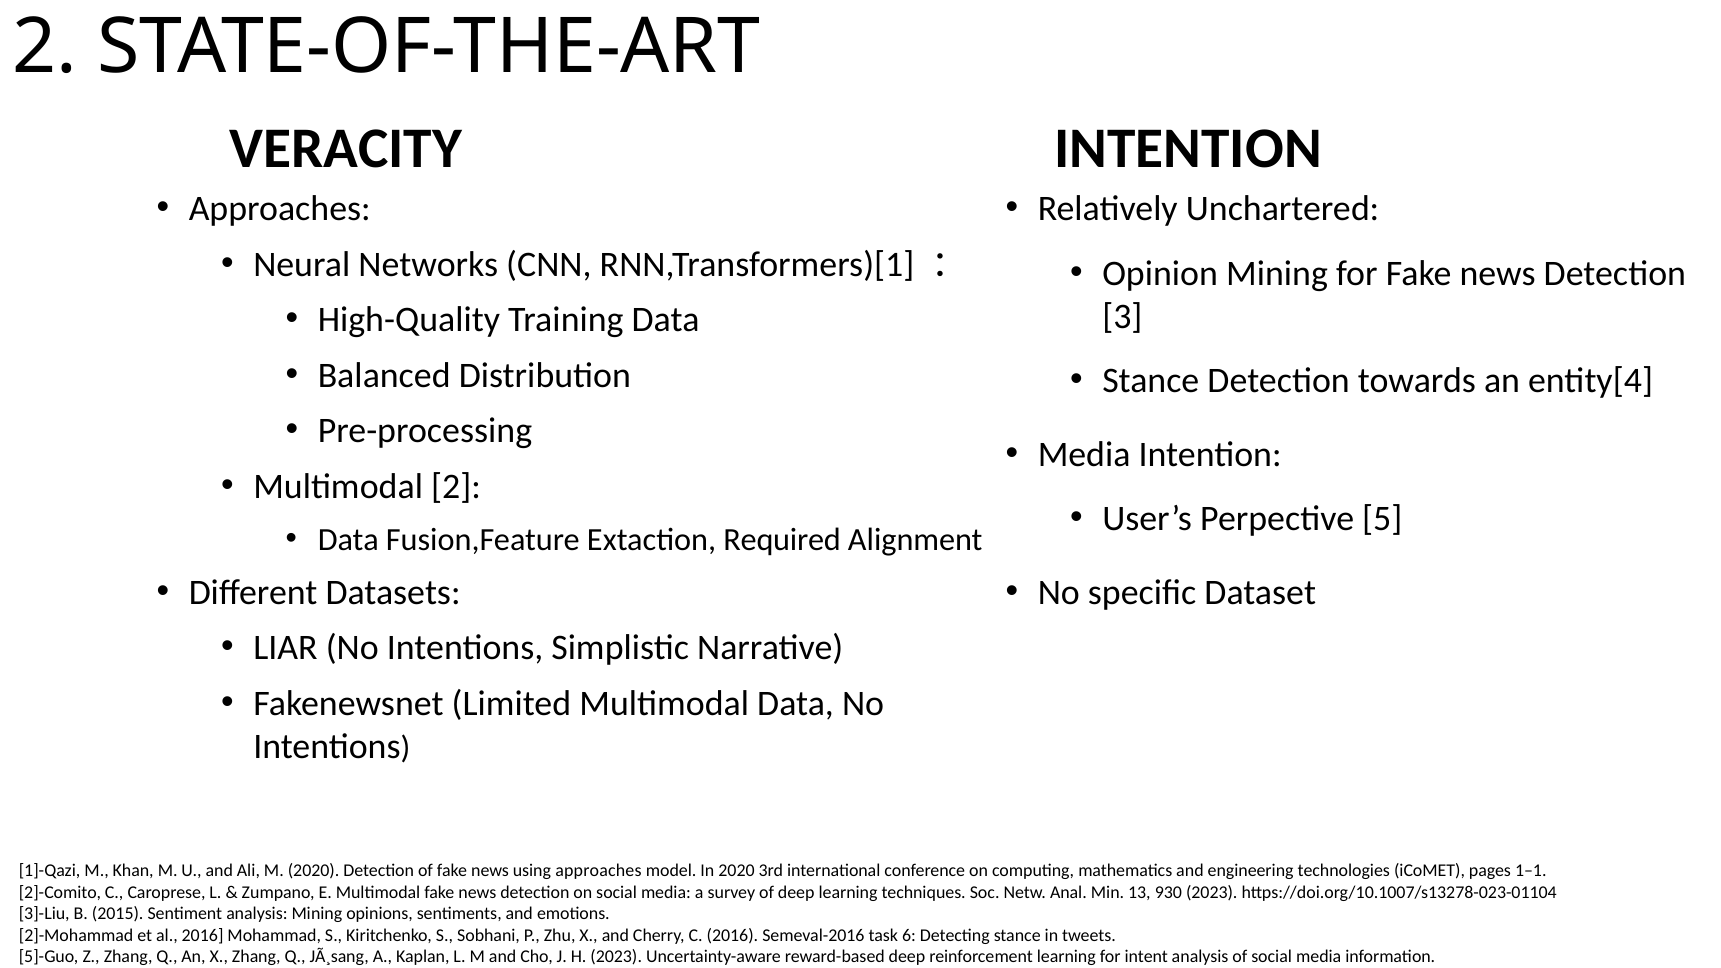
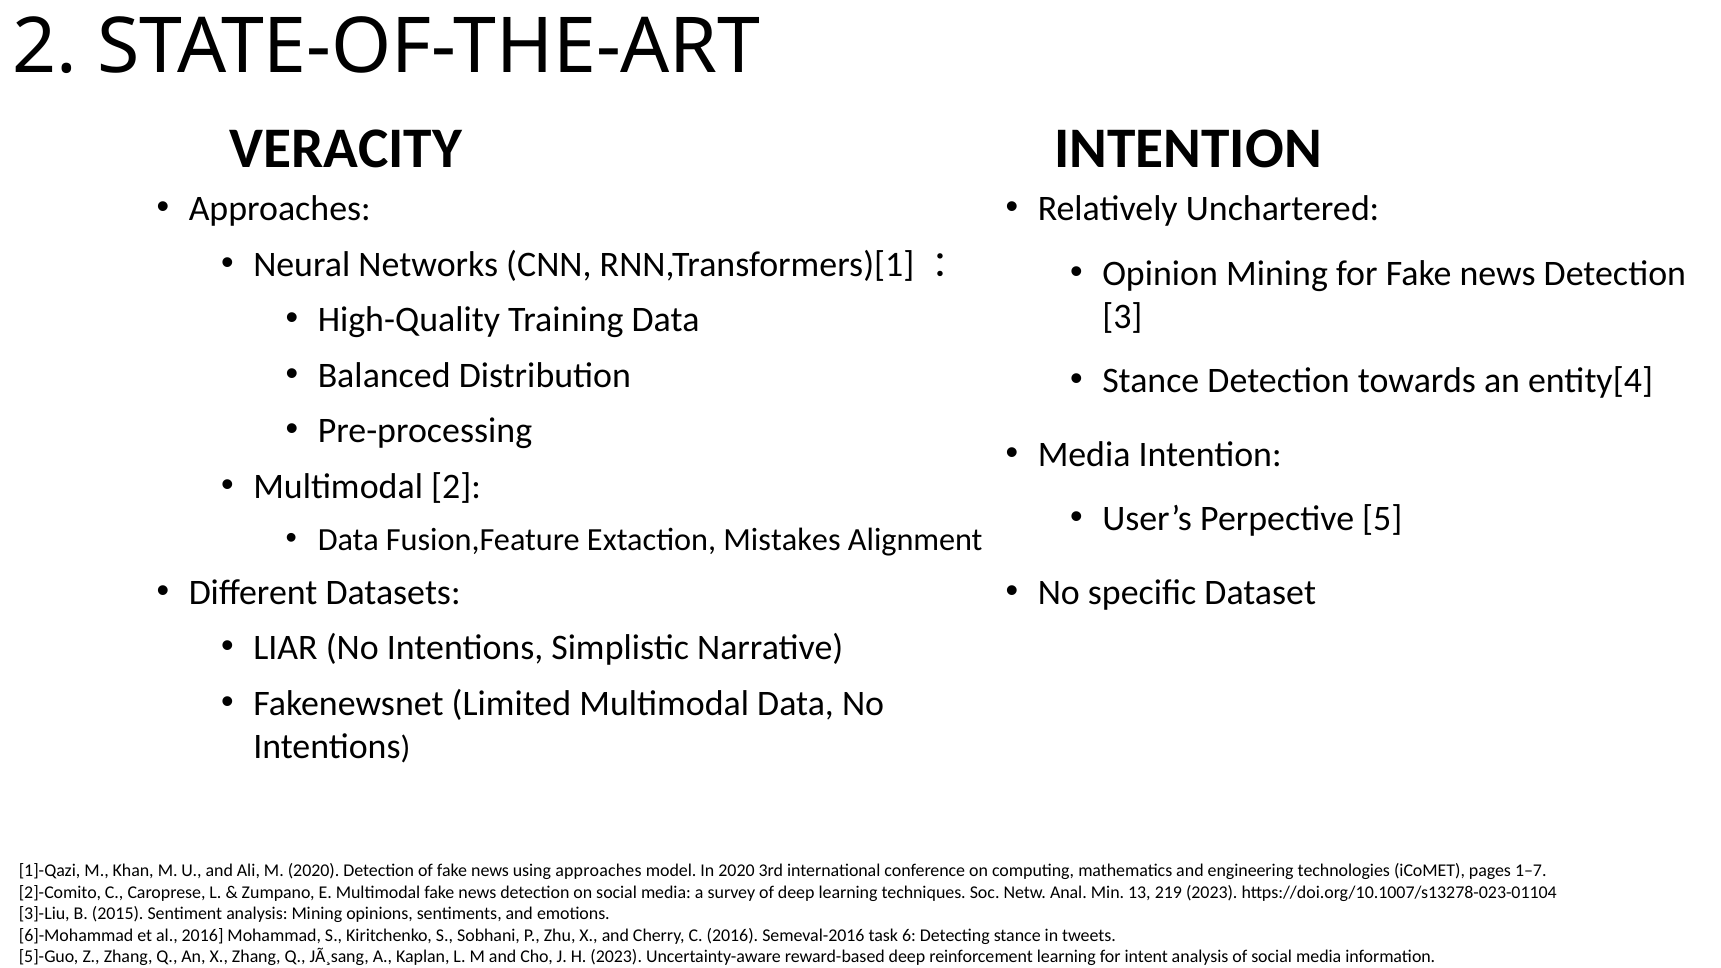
Required: Required -> Mistakes
1–1: 1–1 -> 1–7
930: 930 -> 219
2]-Mohammad: 2]-Mohammad -> 6]-Mohammad
